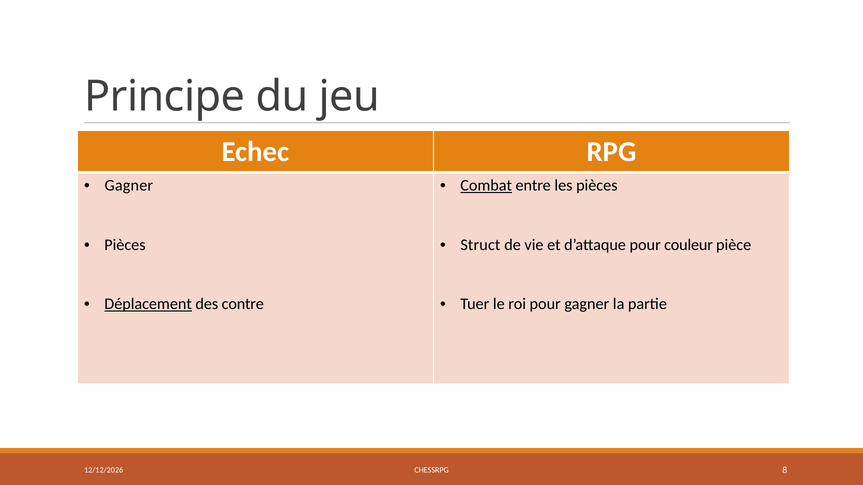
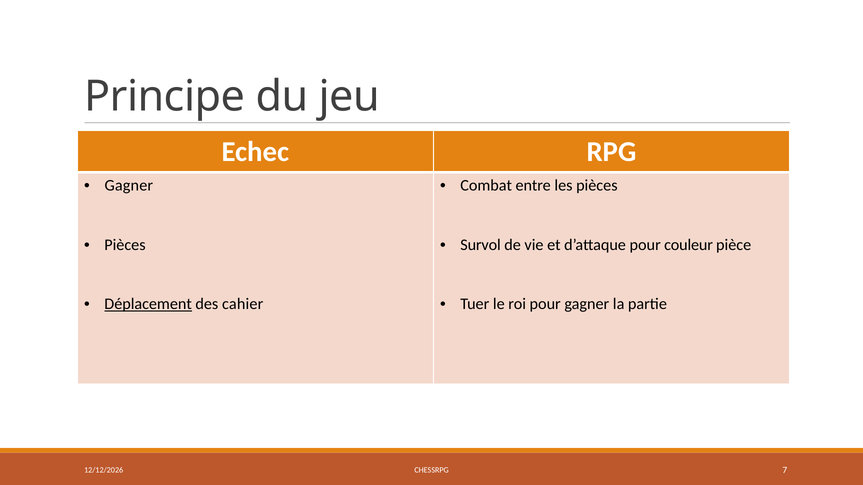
Combat underline: present -> none
Struct: Struct -> Survol
contre: contre -> cahier
8: 8 -> 7
